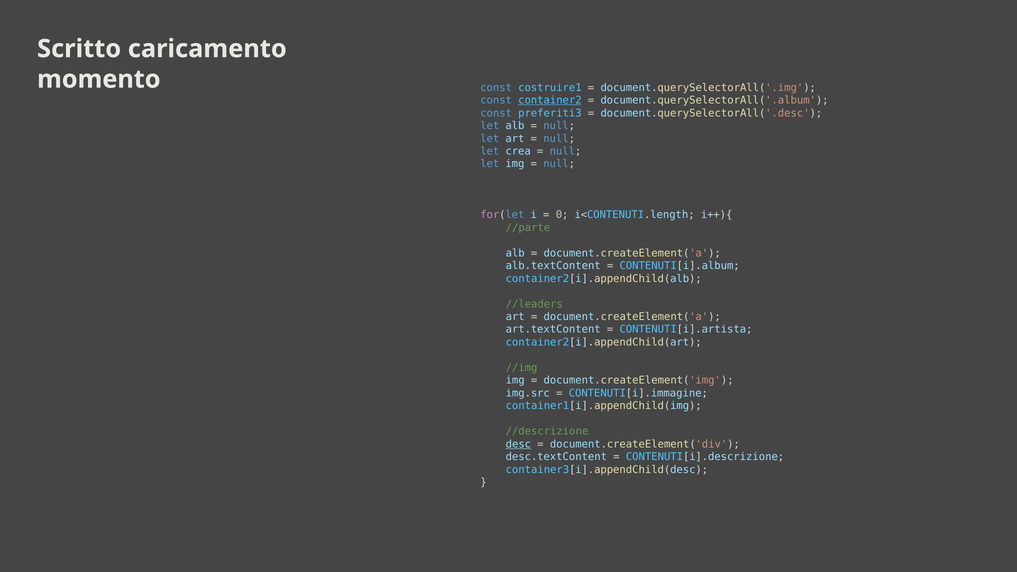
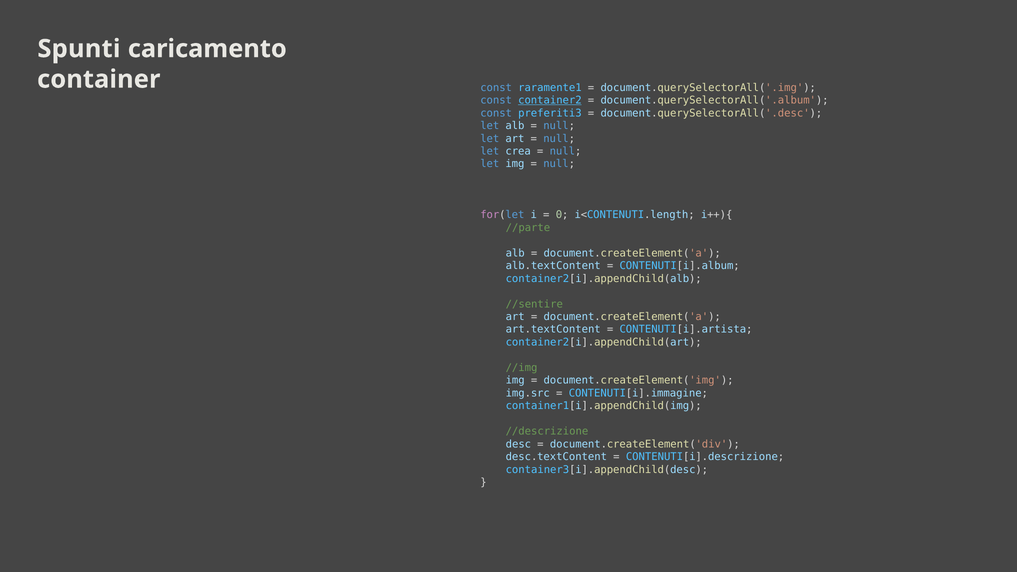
Scritto: Scritto -> Spunti
momento: momento -> container
costruire1: costruire1 -> raramente1
//leaders: //leaders -> //sentire
desc underline: present -> none
